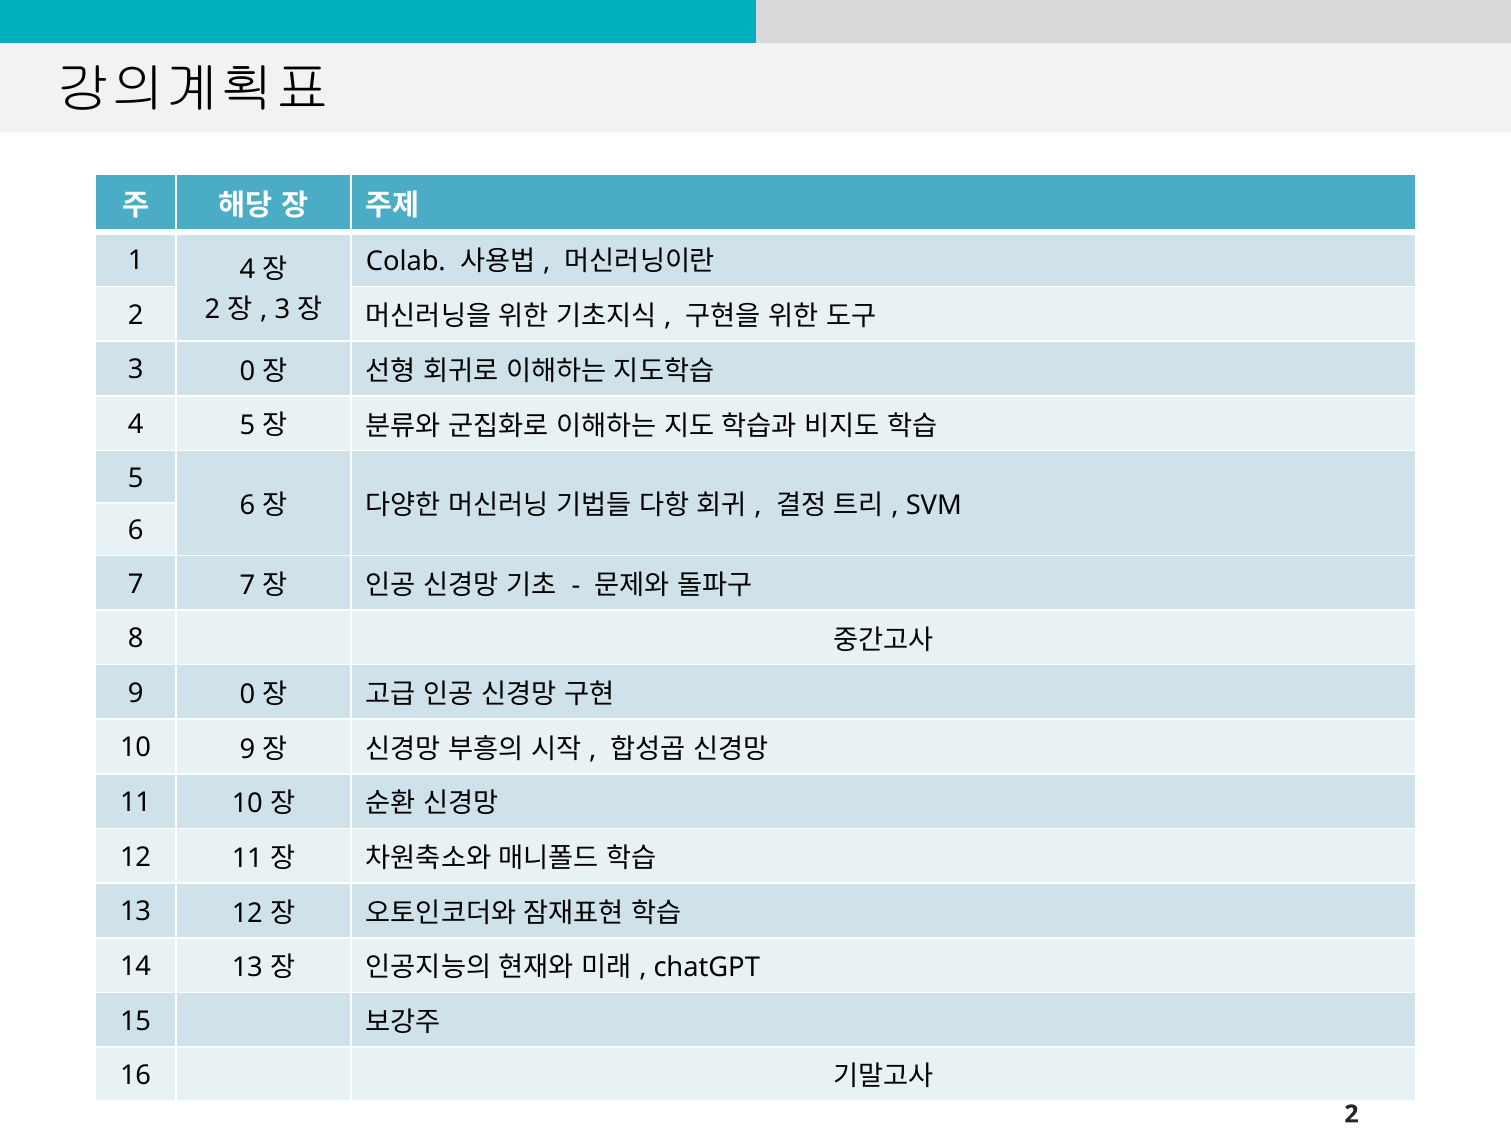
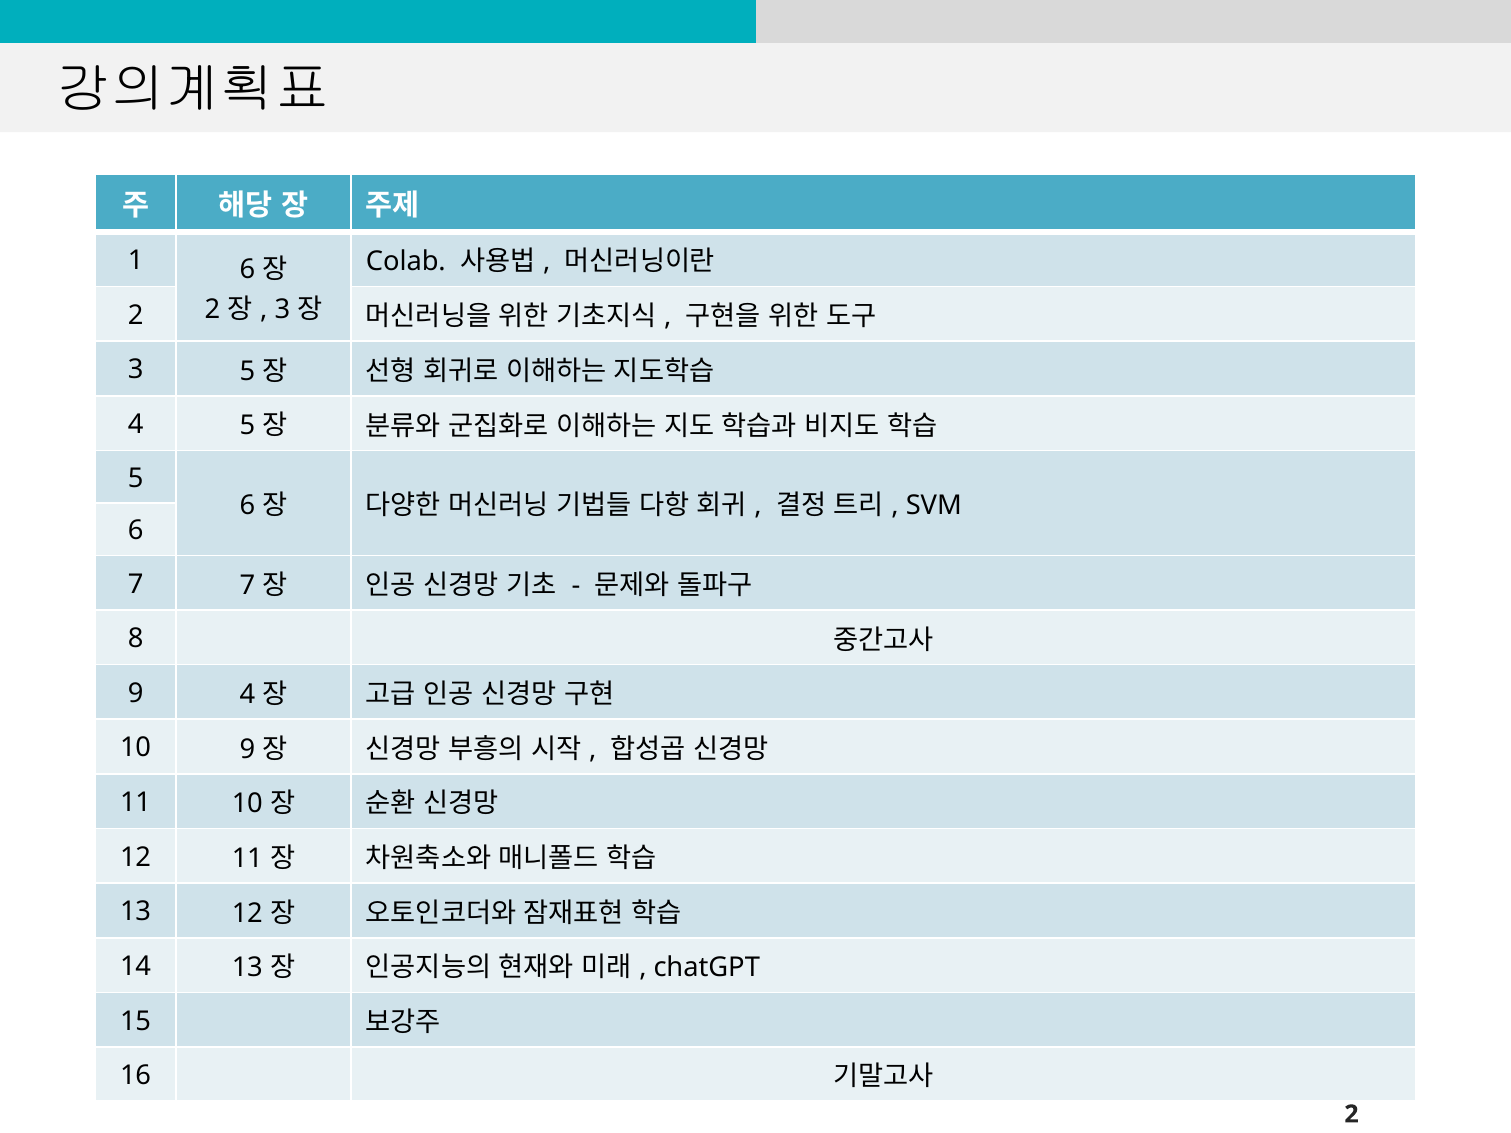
1 4: 4 -> 6
3 0: 0 -> 5
9 0: 0 -> 4
